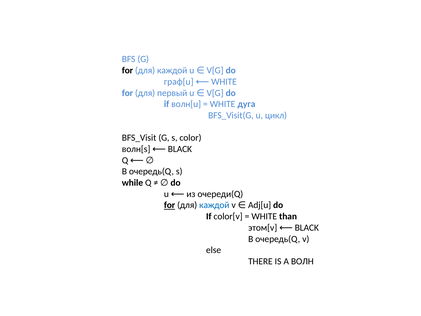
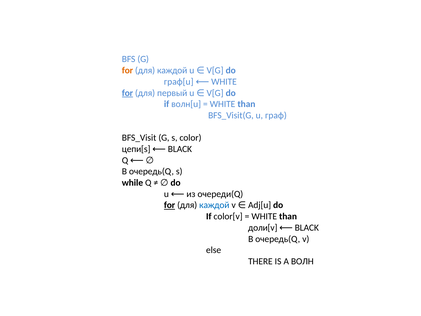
for at (127, 70) colour: black -> orange
for at (127, 93) underline: none -> present
дуга at (246, 104): дуга -> than
цикл: цикл -> граф
волн[s: волн[s -> цепи[s
этом[v: этом[v -> доли[v
